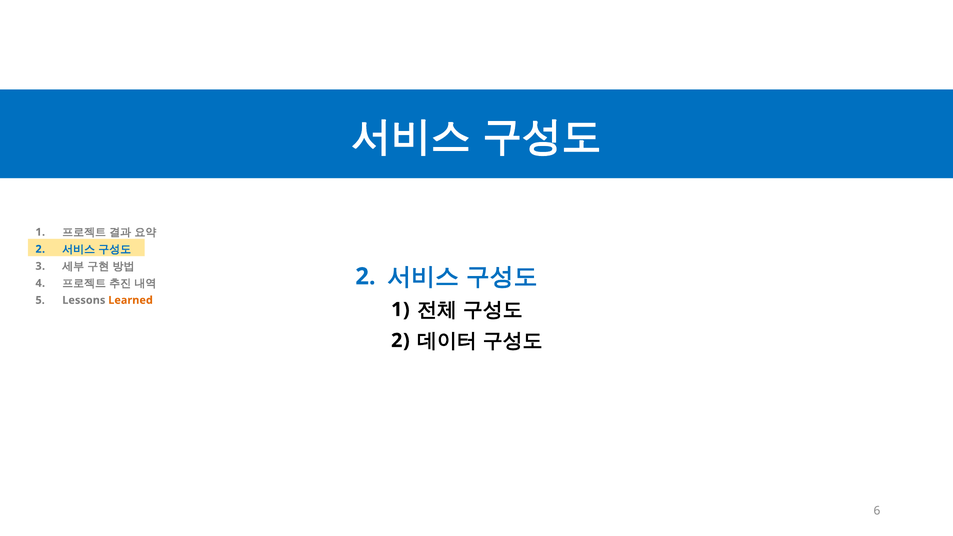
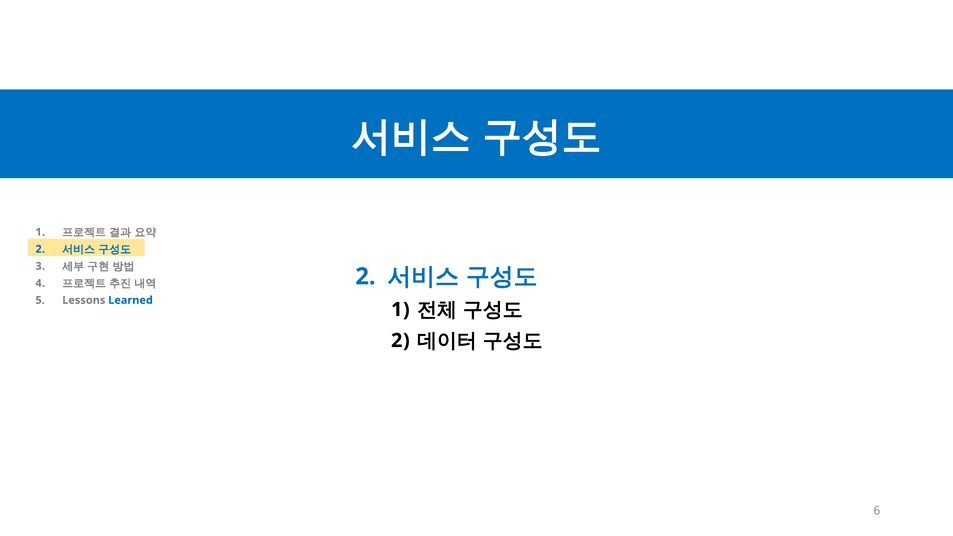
Learned colour: orange -> blue
